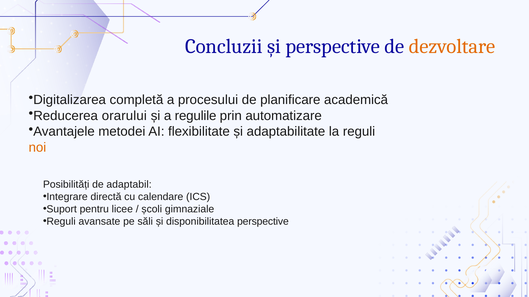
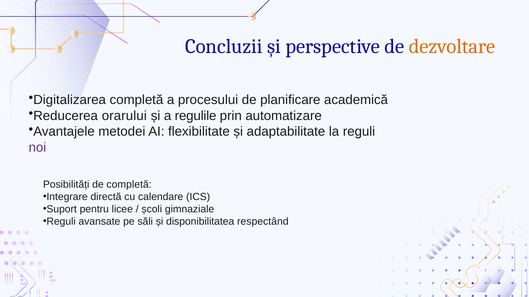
noi colour: orange -> purple
de adaptabil: adaptabil -> completă
disponibilitatea perspective: perspective -> respectând
